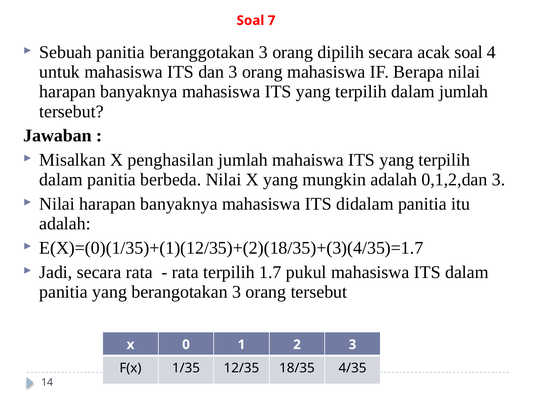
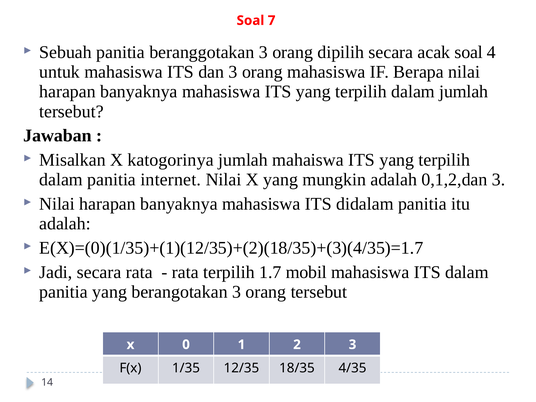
penghasilan: penghasilan -> katogorinya
berbeda: berbeda -> internet
pukul: pukul -> mobil
